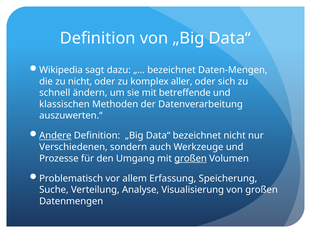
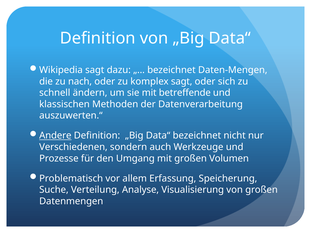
zu nicht: nicht -> nach
komplex aller: aller -> sagt
großen at (191, 159) underline: present -> none
